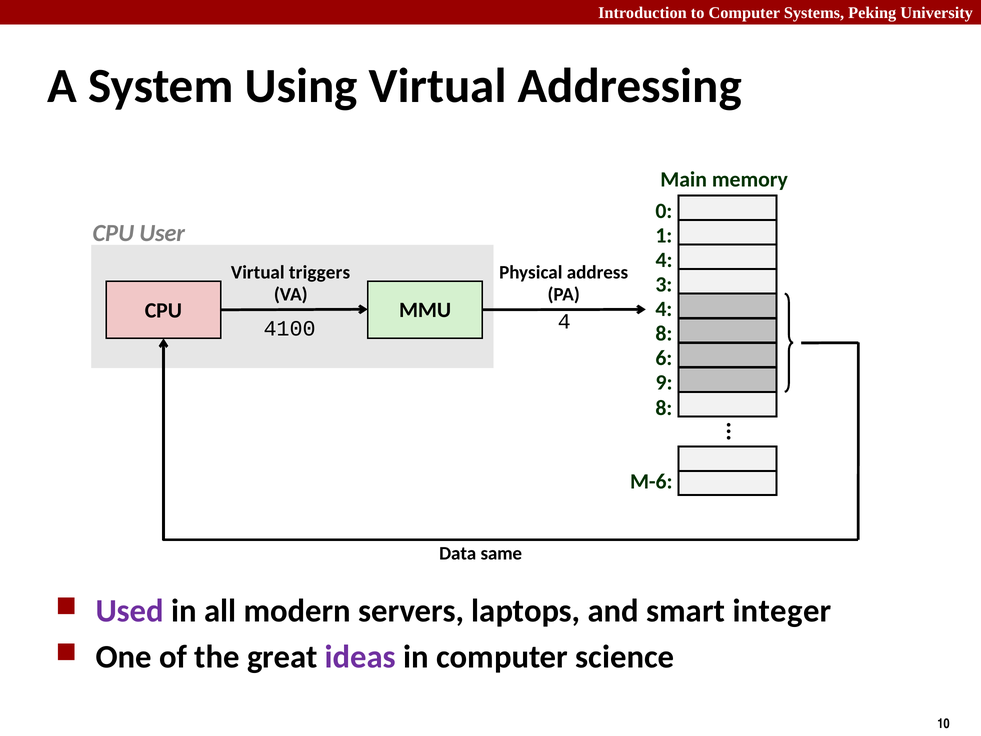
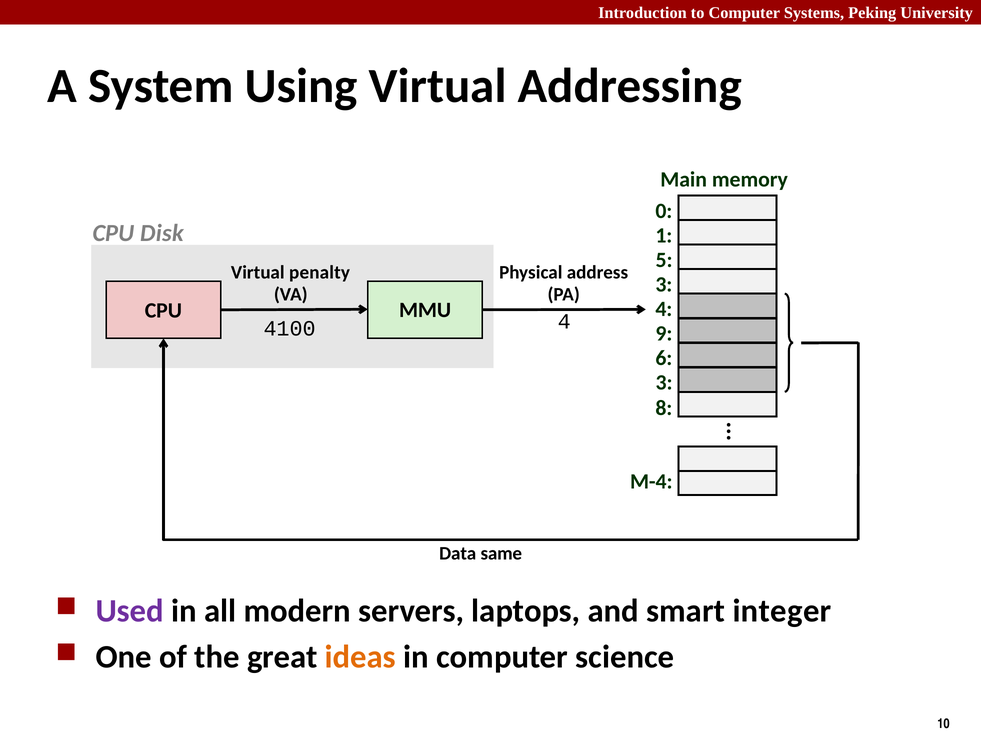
User: User -> Disk
4 at (664, 260): 4 -> 5
triggers: triggers -> penalty
8 at (664, 334): 8 -> 9
9 at (664, 383): 9 -> 3
M-6: M-6 -> M-4
ideas colour: purple -> orange
